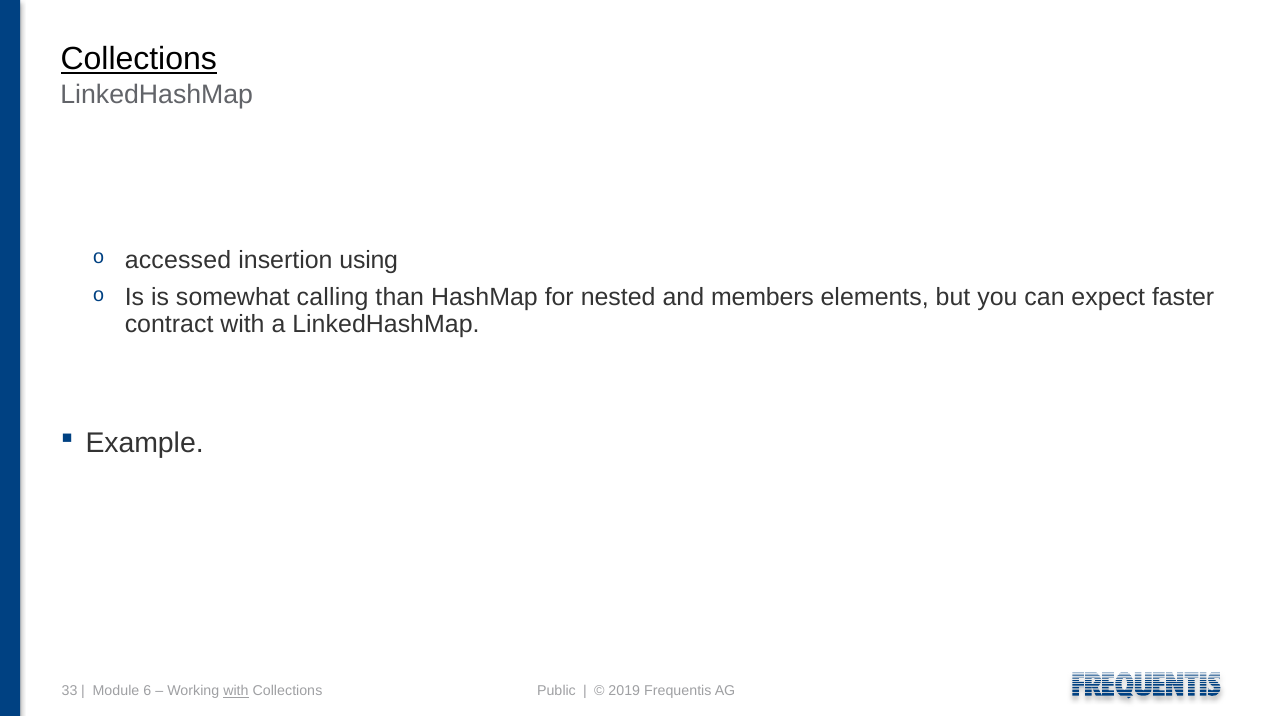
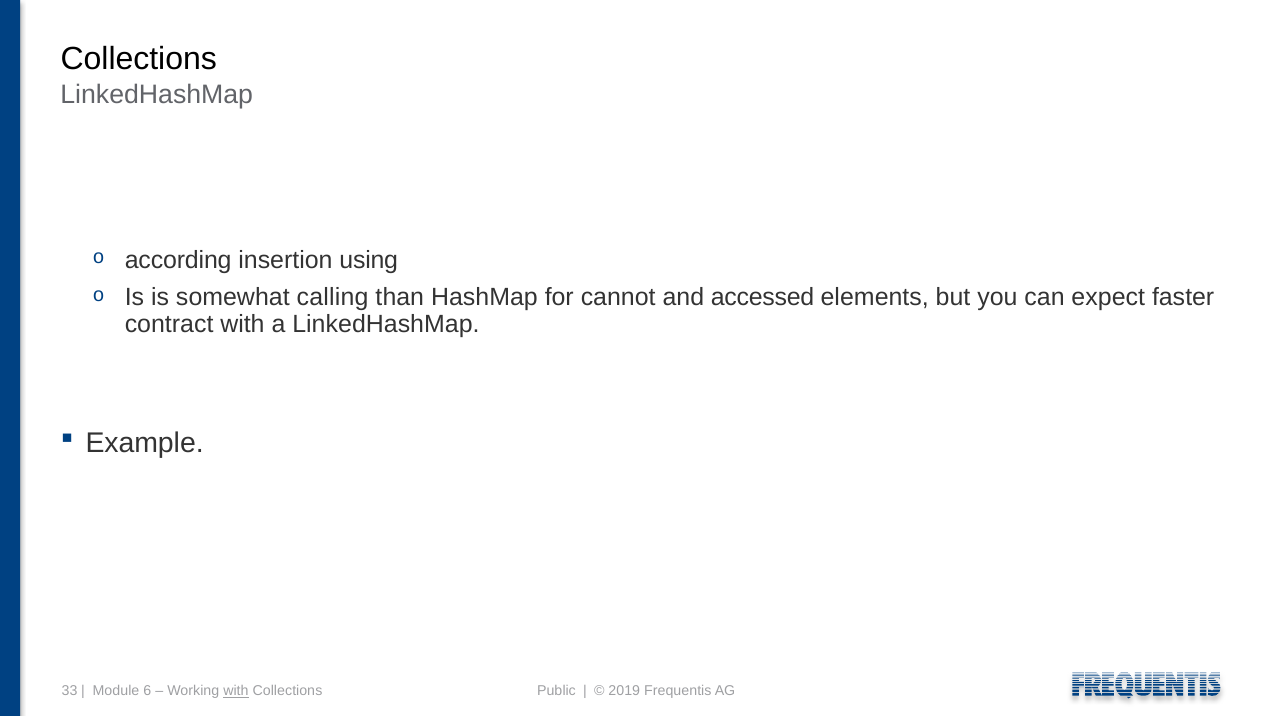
Collections at (139, 59) underline: present -> none
accessed: accessed -> according
nested: nested -> cannot
members: members -> accessed
